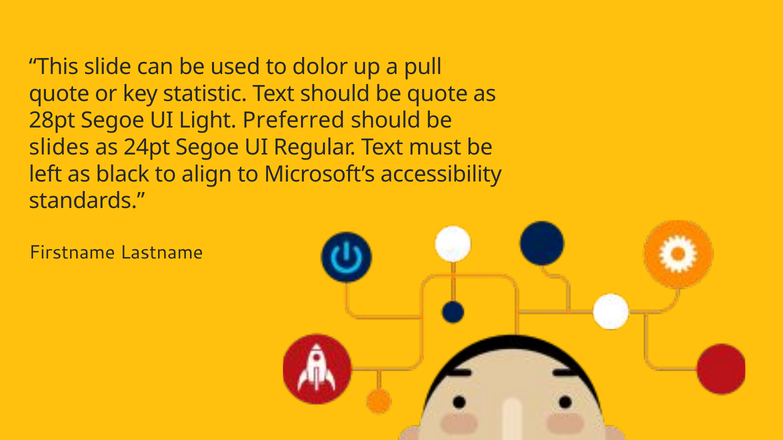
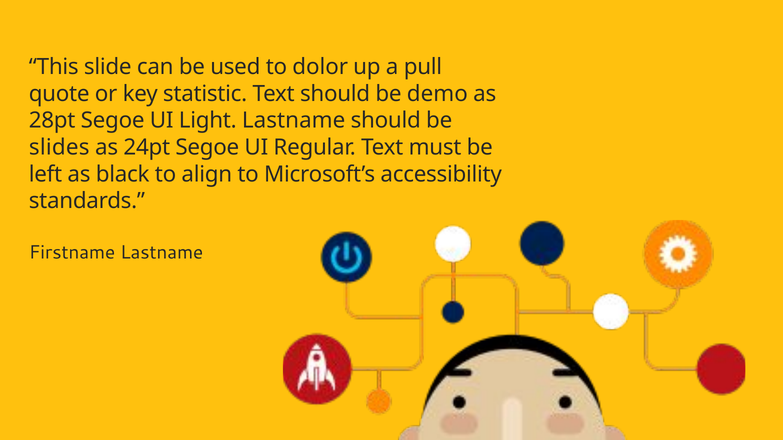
be quote: quote -> demo
Light Preferred: Preferred -> Lastname
